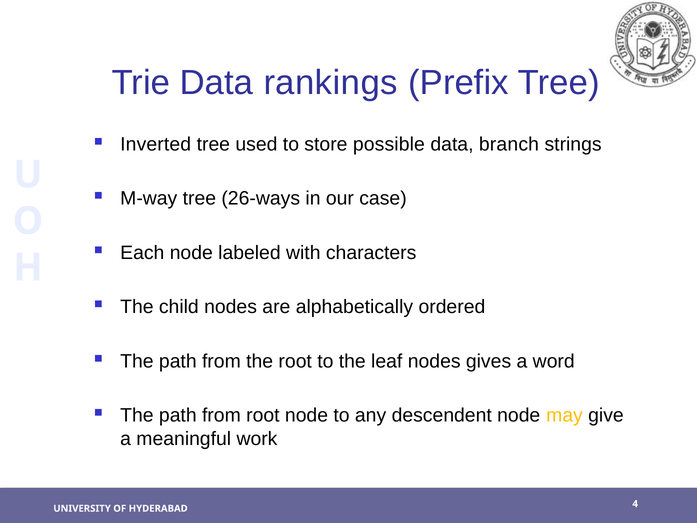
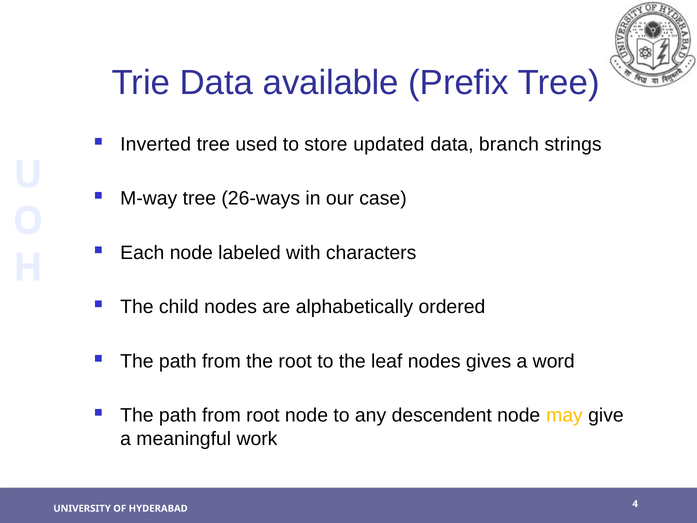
rankings: rankings -> available
possible: possible -> updated
